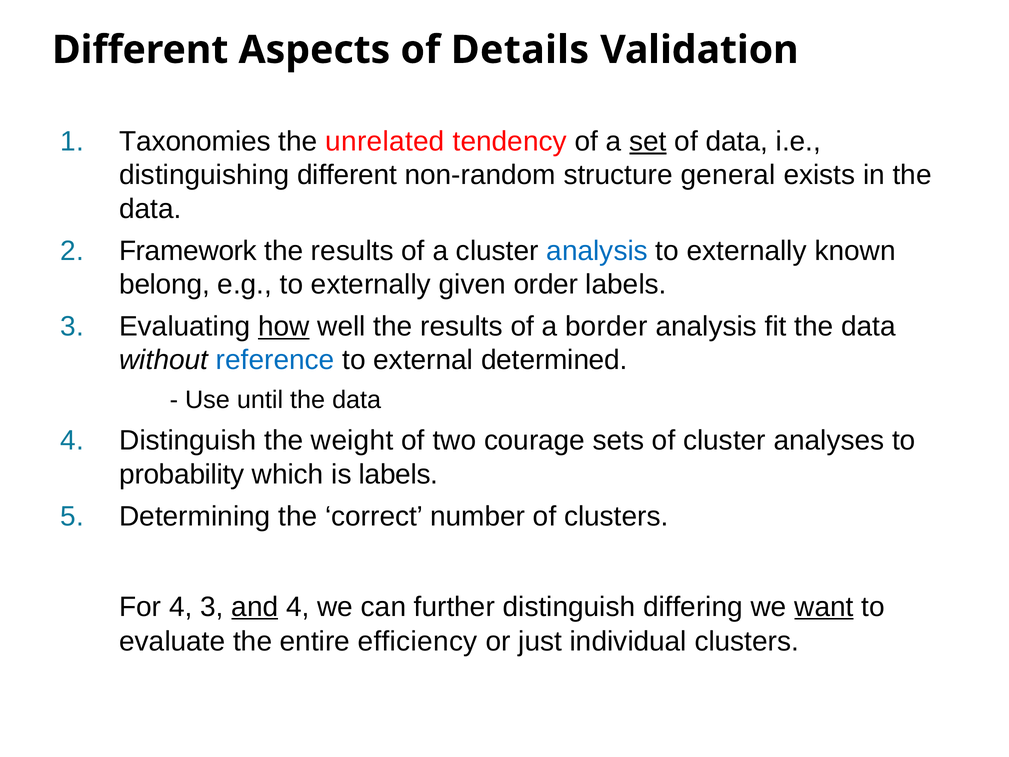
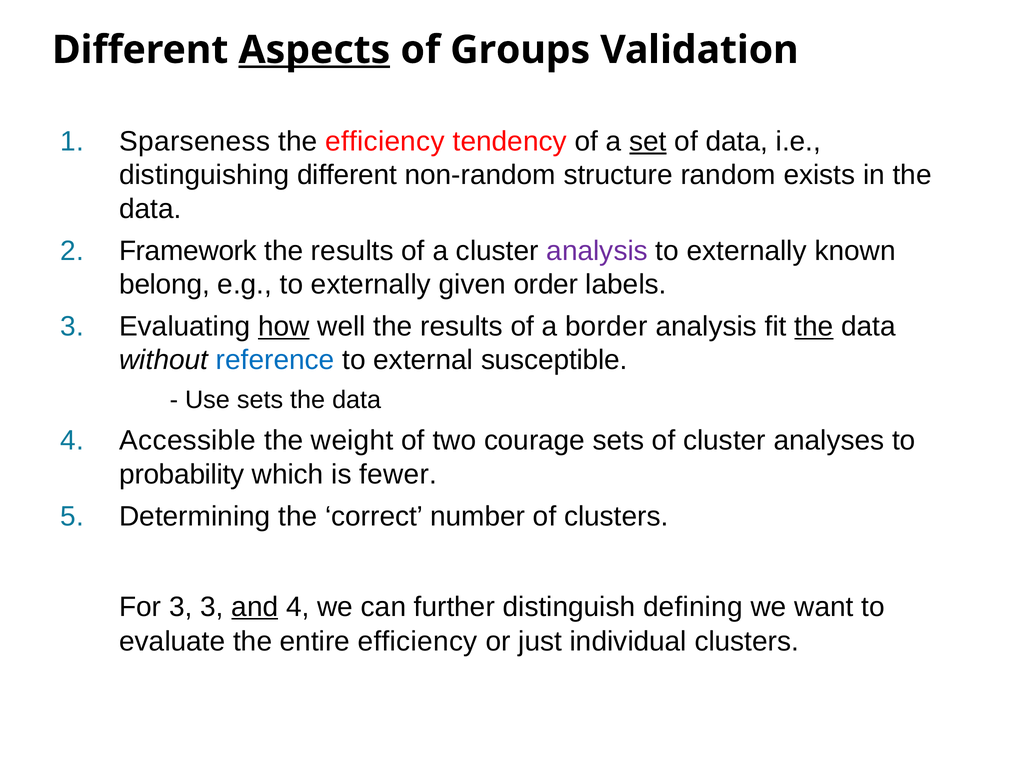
Aspects underline: none -> present
Details: Details -> Groups
Taxonomies: Taxonomies -> Sparseness
the unrelated: unrelated -> efficiency
general: general -> random
analysis at (597, 251) colour: blue -> purple
the at (814, 326) underline: none -> present
determined: determined -> susceptible
Use until: until -> sets
4 Distinguish: Distinguish -> Accessible
is labels: labels -> fewer
For 4: 4 -> 3
differing: differing -> defining
want underline: present -> none
